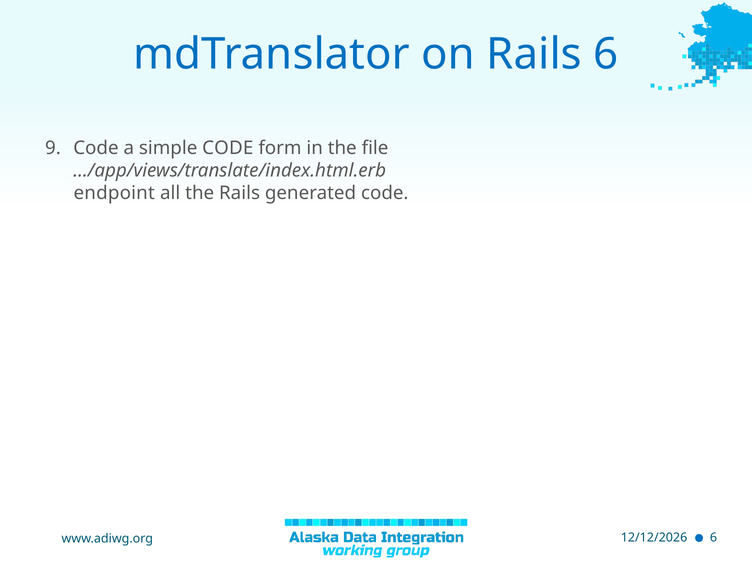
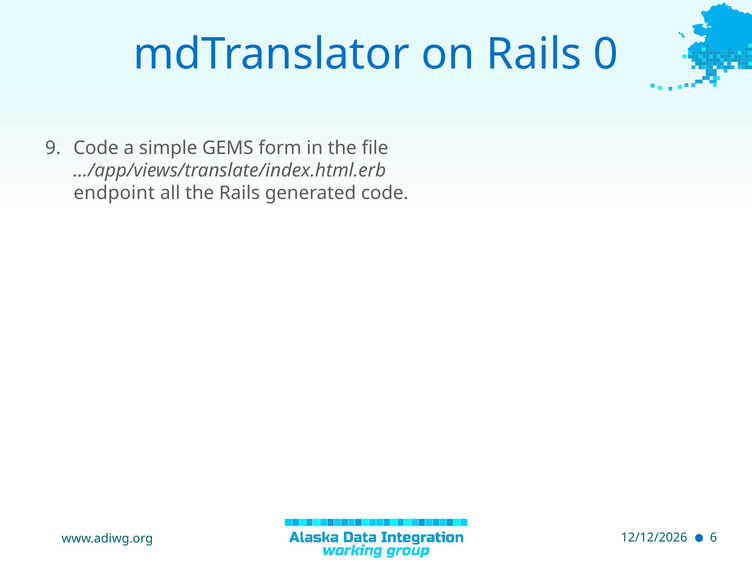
Rails 6: 6 -> 0
simple CODE: CODE -> GEMS
